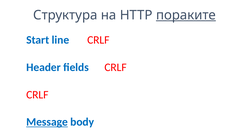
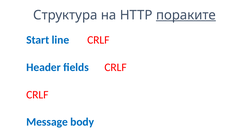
Message underline: present -> none
